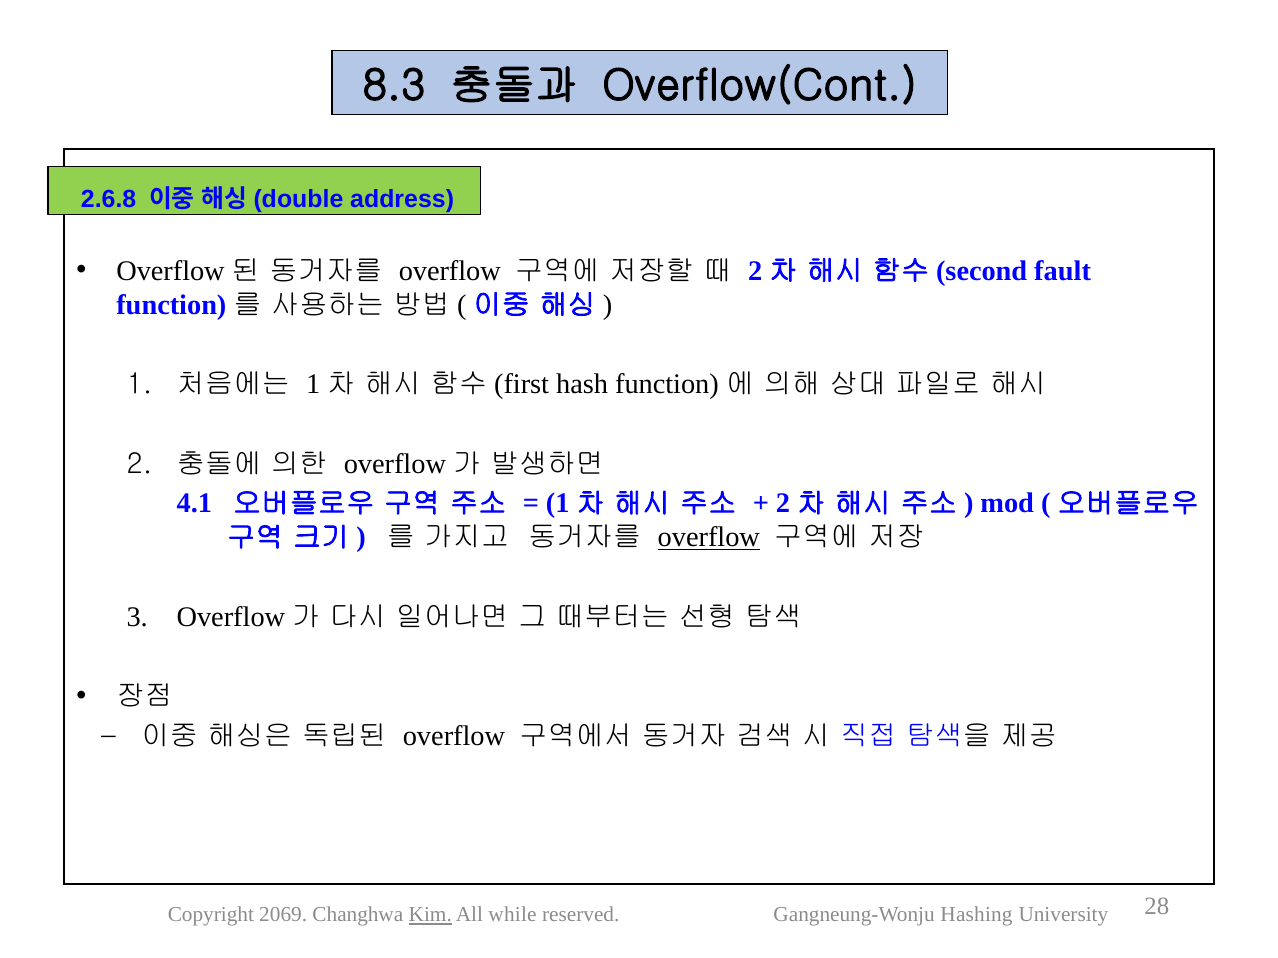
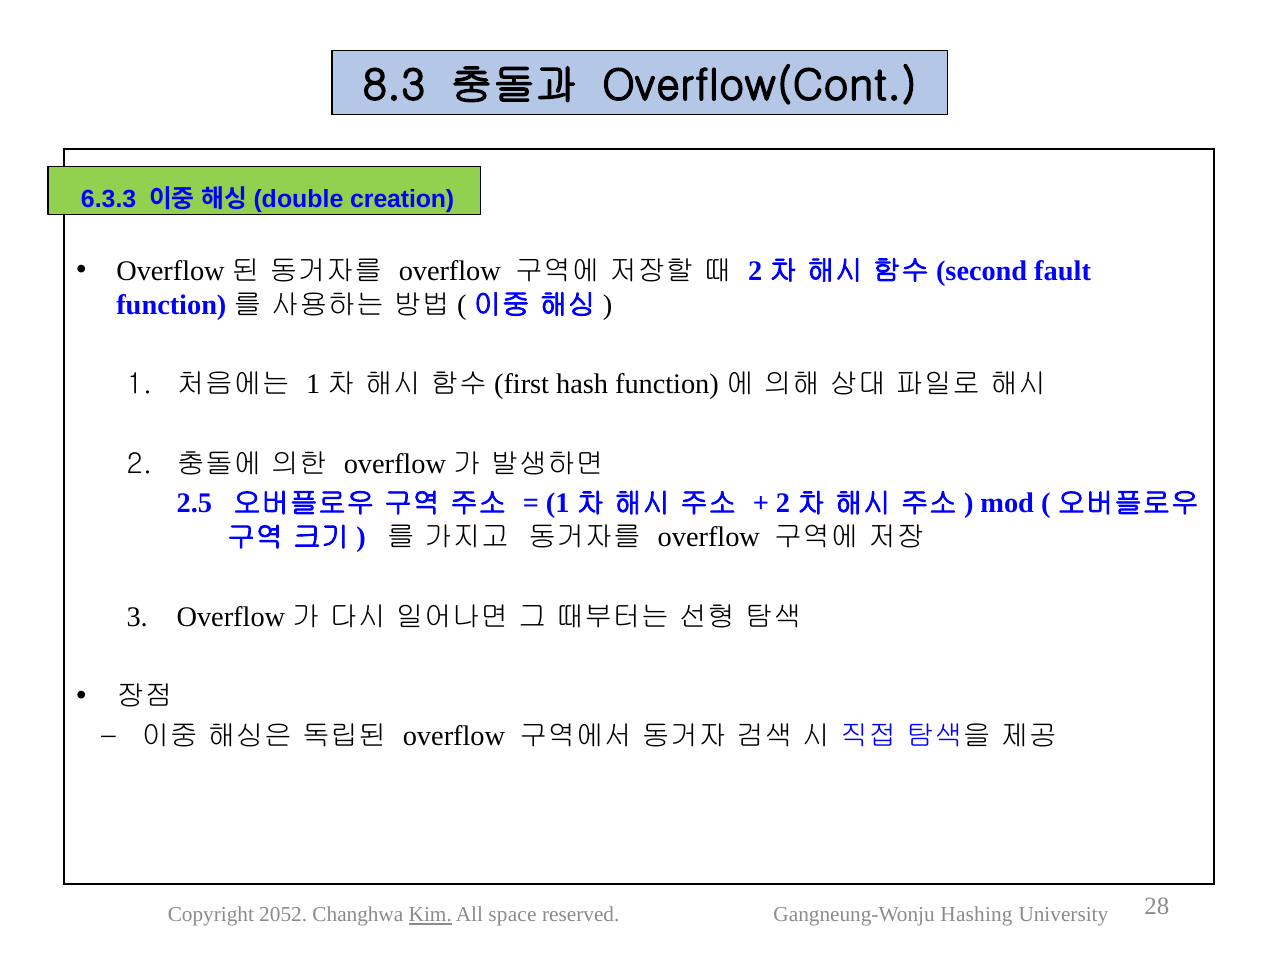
2.6.8: 2.6.8 -> 6.3.3
address: address -> creation
4.1: 4.1 -> 2.5
overflow at (709, 538) underline: present -> none
2069: 2069 -> 2052
while: while -> space
